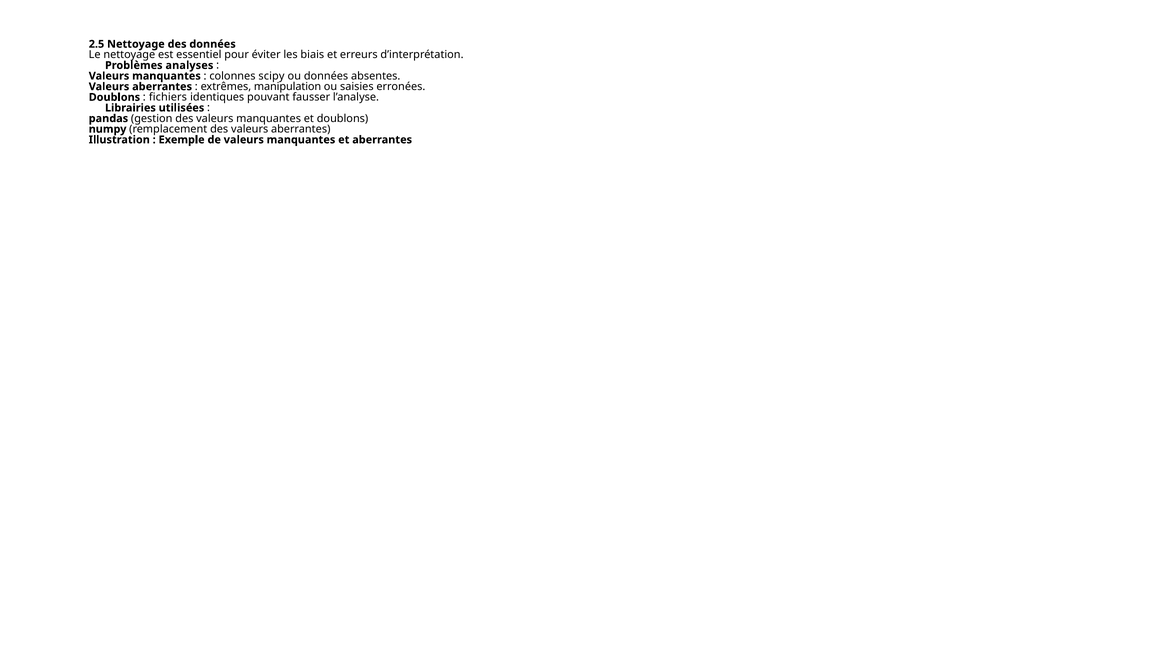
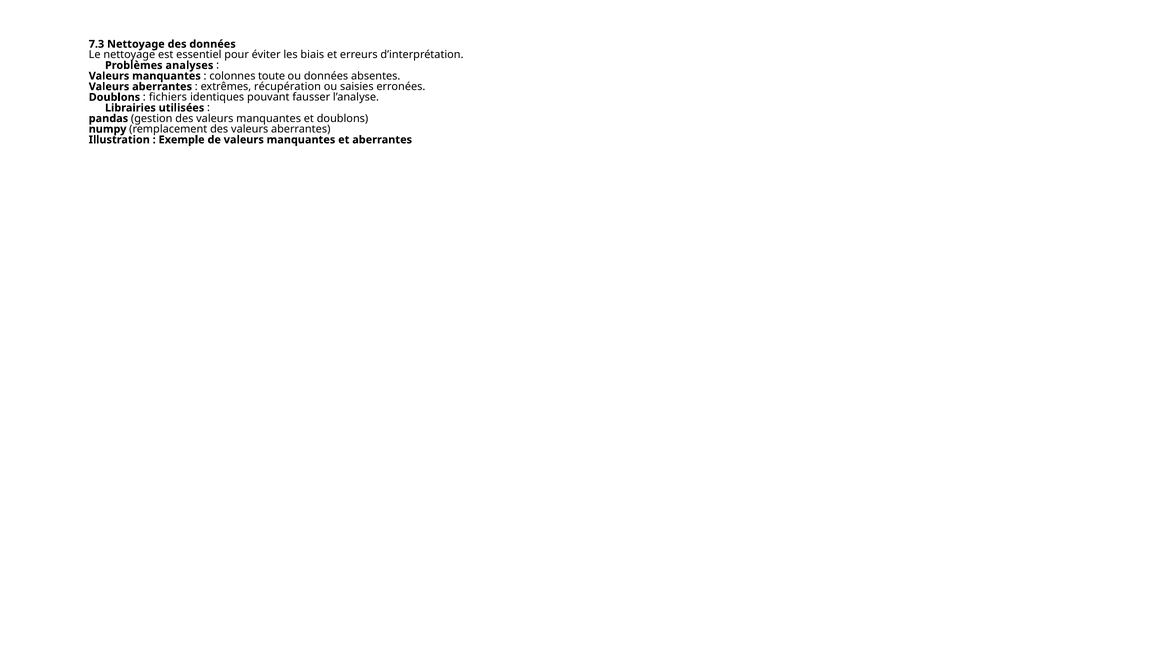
2.5: 2.5 -> 7.3
scipy: scipy -> toute
manipulation: manipulation -> récupération
